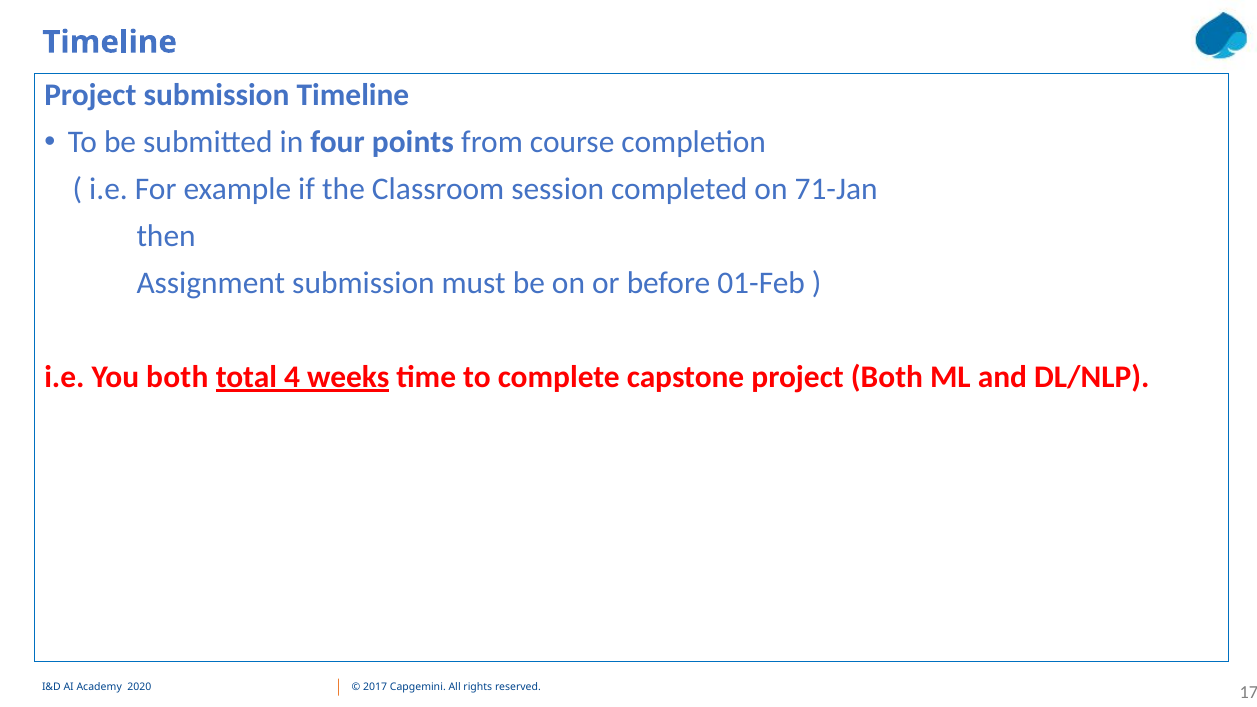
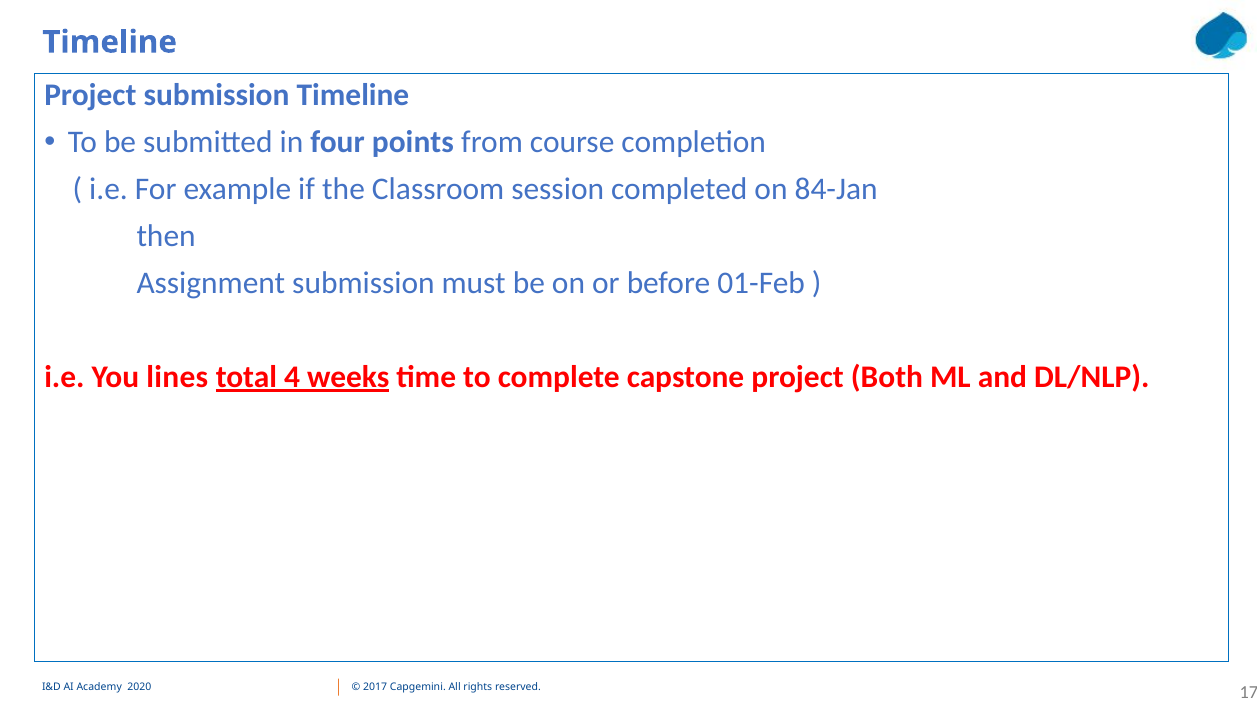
71-Jan: 71-Jan -> 84-Jan
You both: both -> lines
